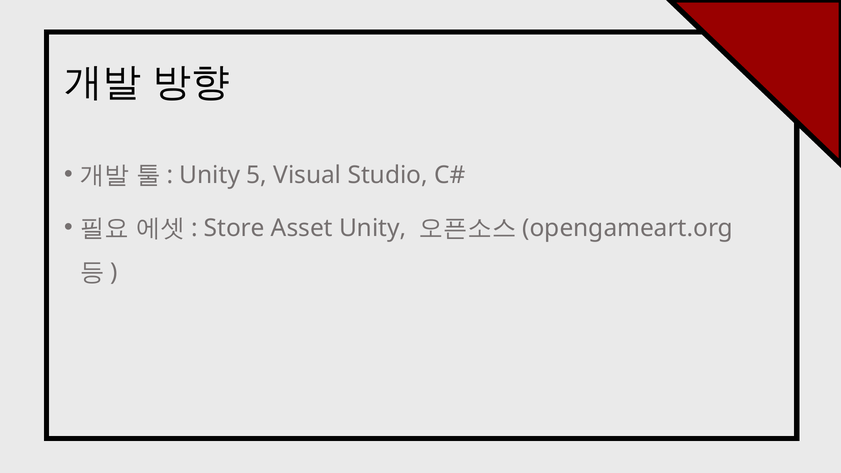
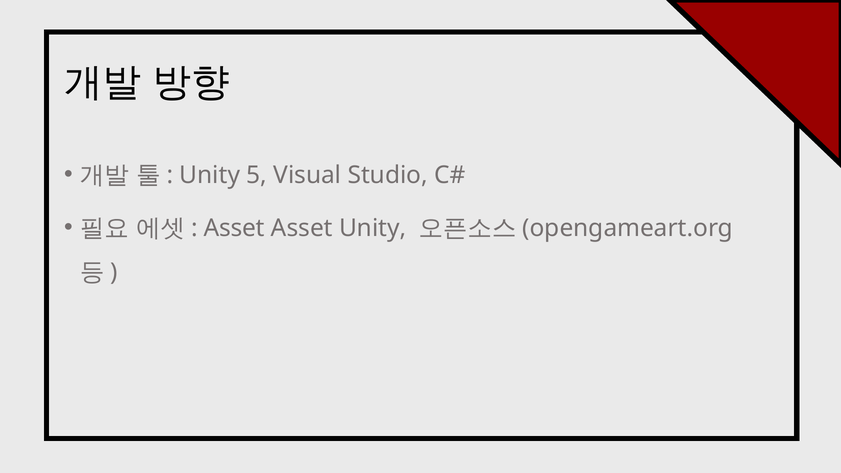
Store at (234, 228): Store -> Asset
